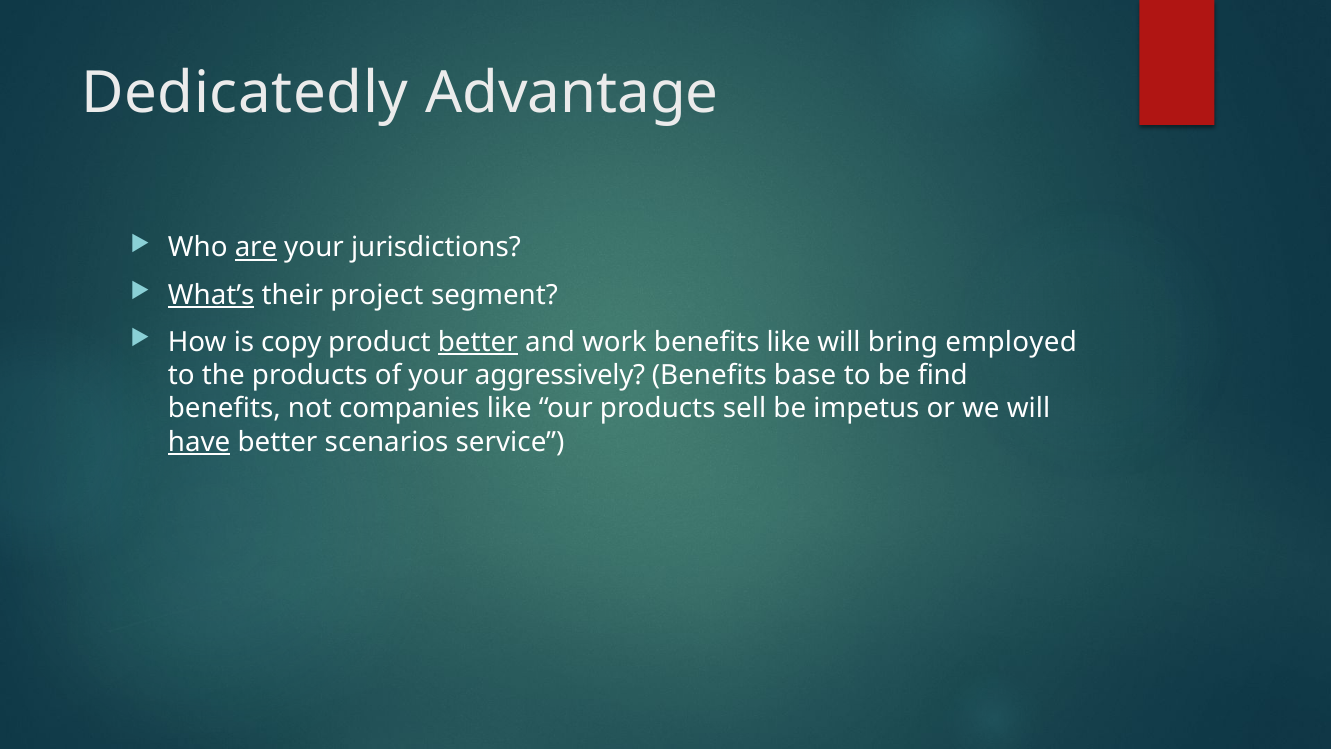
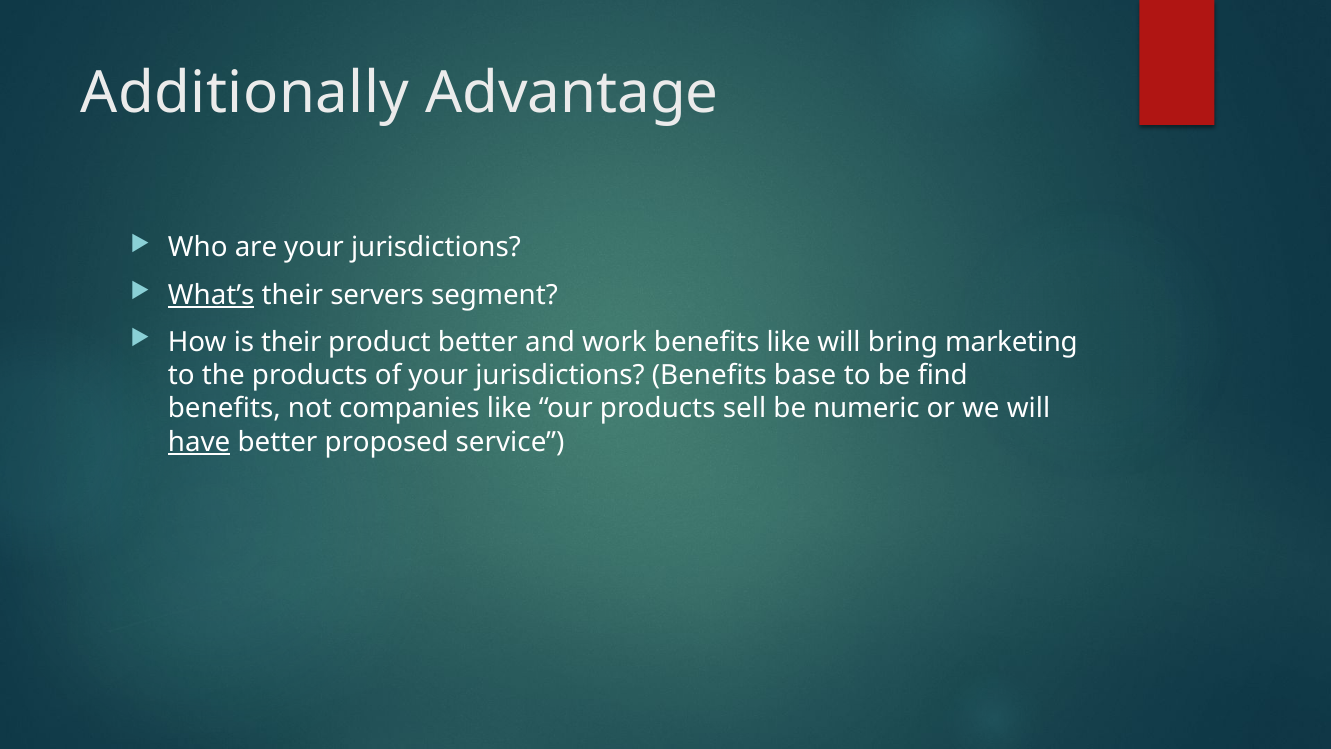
Dedicatedly: Dedicatedly -> Additionally
are underline: present -> none
project: project -> servers
is copy: copy -> their
better at (478, 342) underline: present -> none
employed: employed -> marketing
of your aggressively: aggressively -> jurisdictions
impetus: impetus -> numeric
scenarios: scenarios -> proposed
